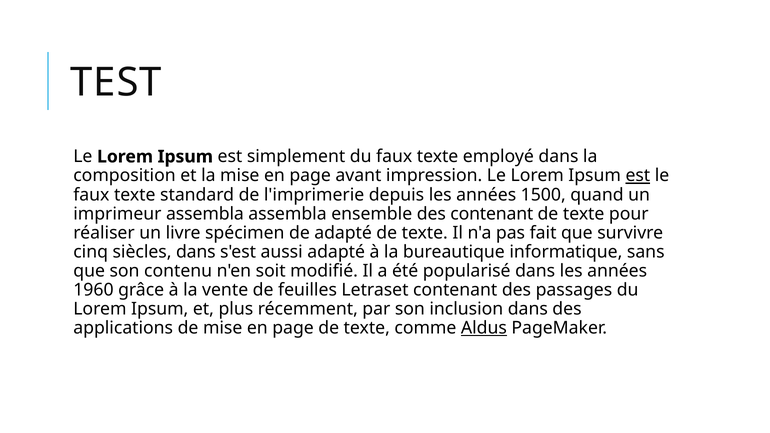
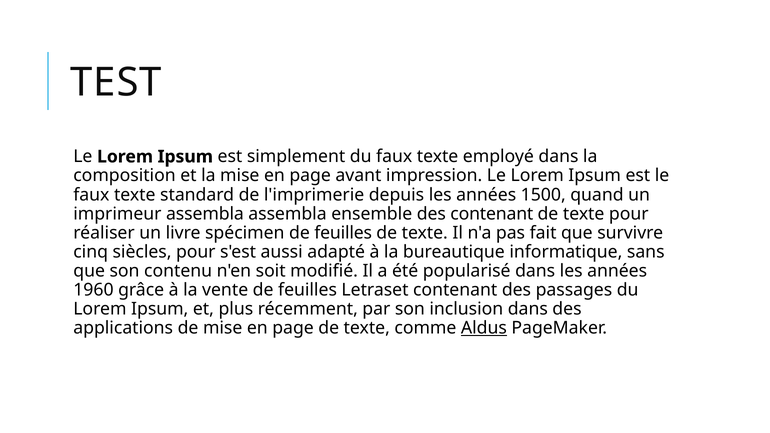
est at (638, 176) underline: present -> none
spécimen de adapté: adapté -> feuilles
siècles dans: dans -> pour
